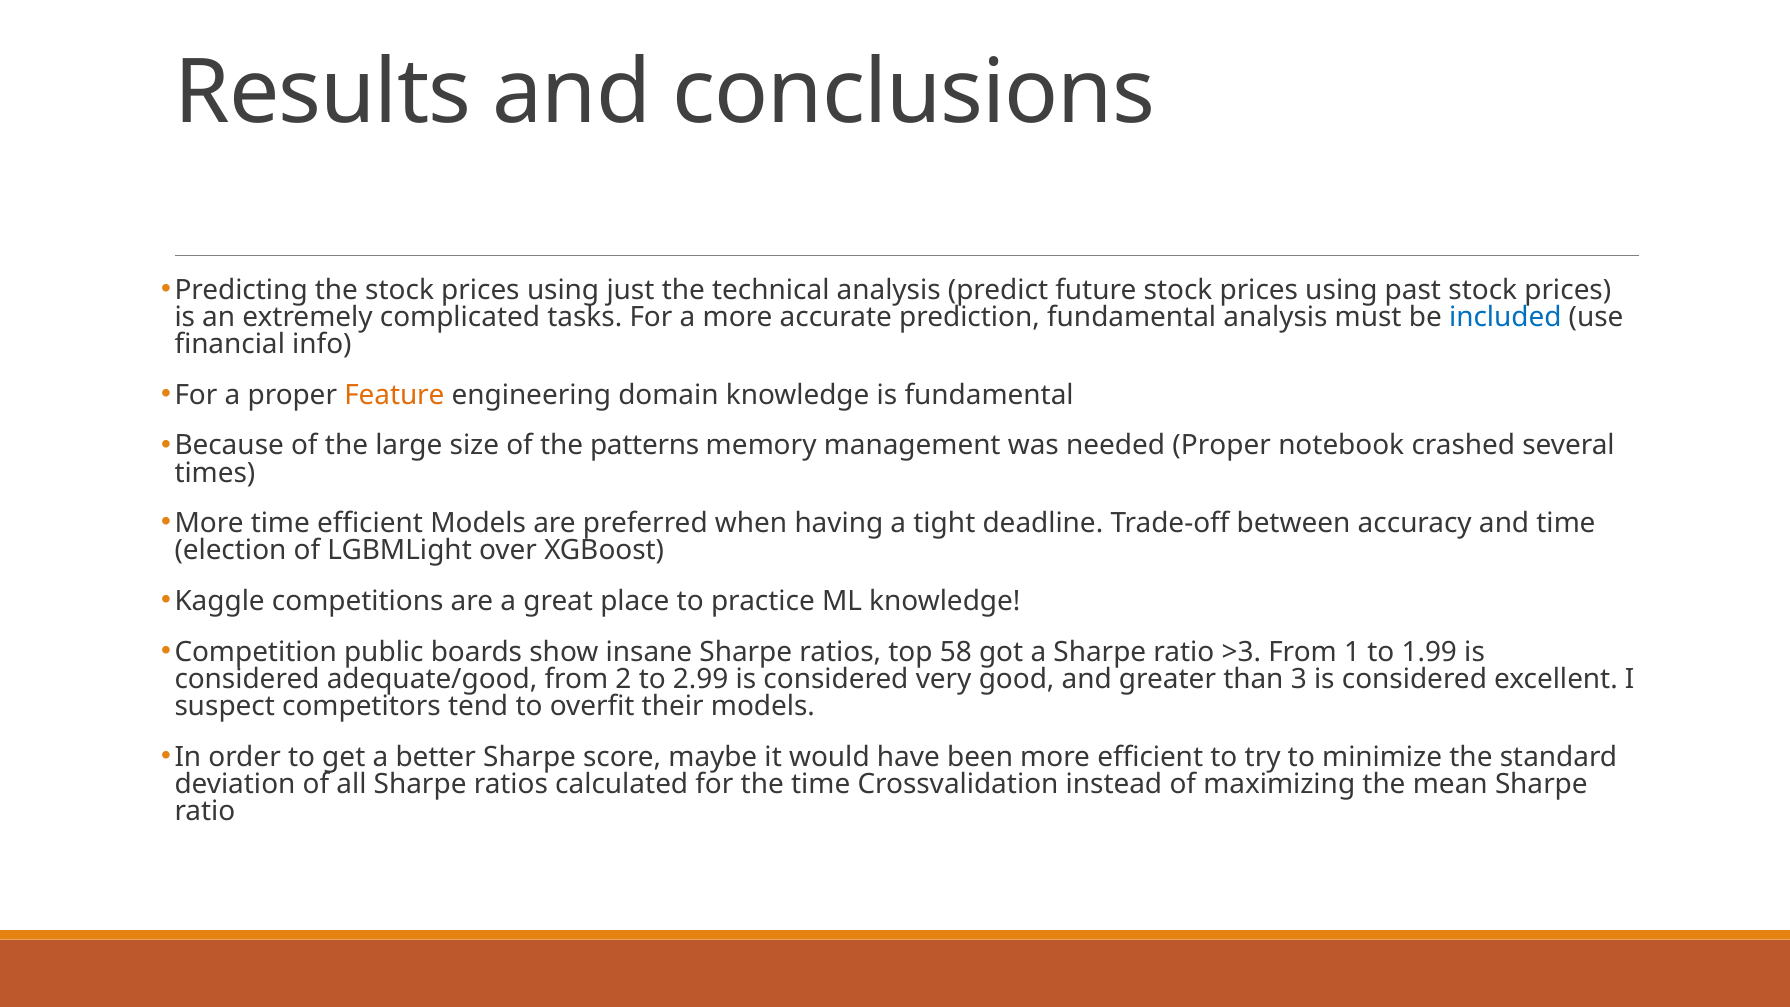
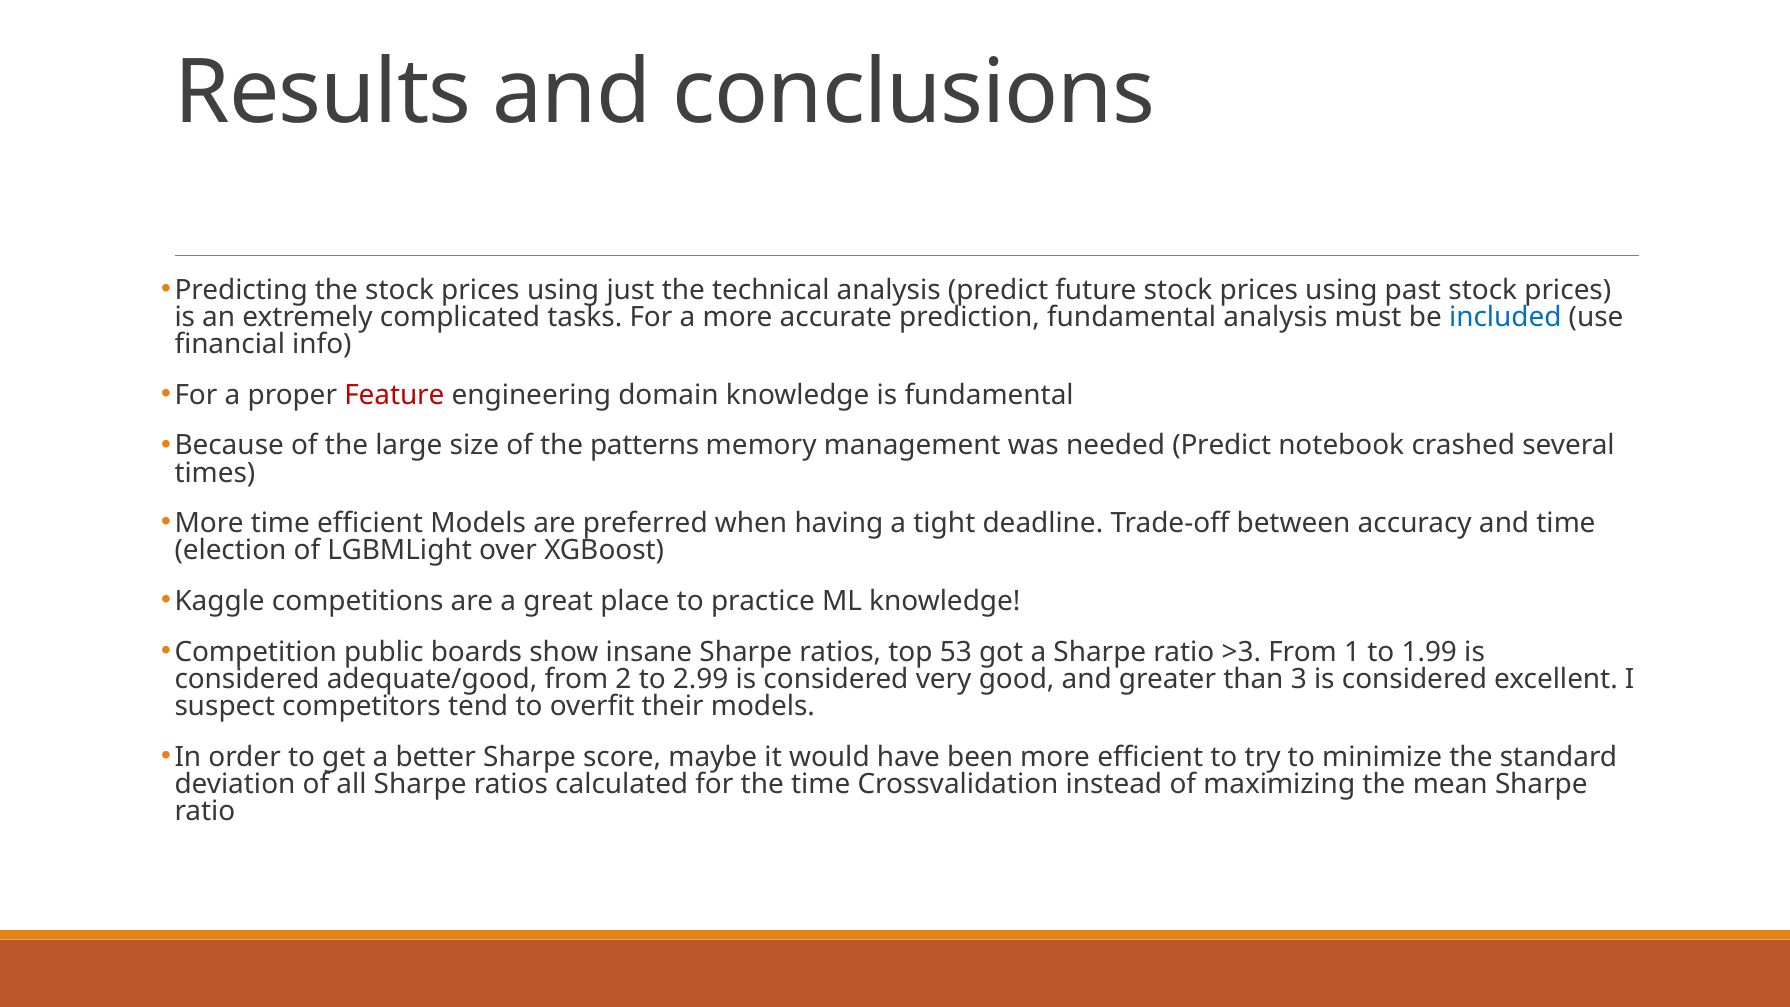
Feature colour: orange -> red
needed Proper: Proper -> Predict
58: 58 -> 53
